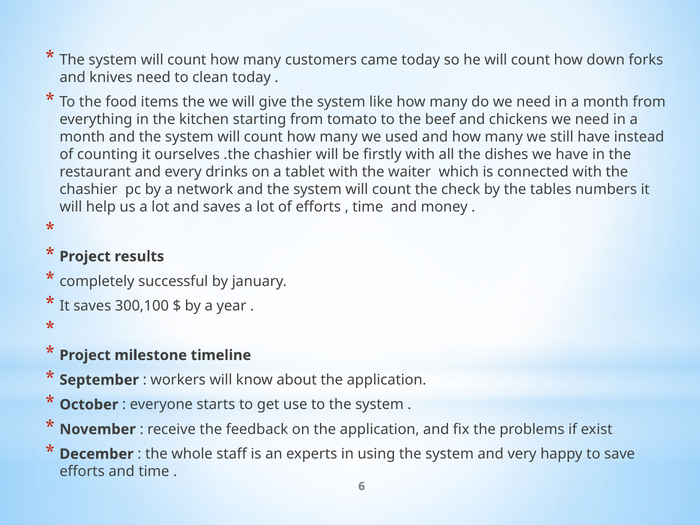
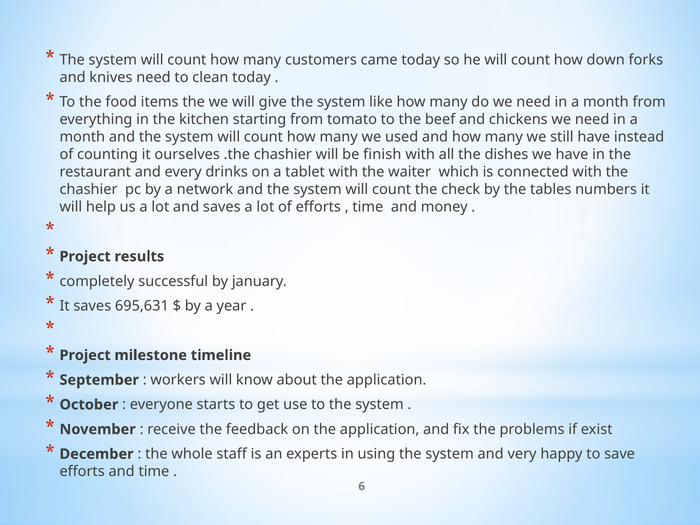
firstly: firstly -> finish
300,100: 300,100 -> 695,631
